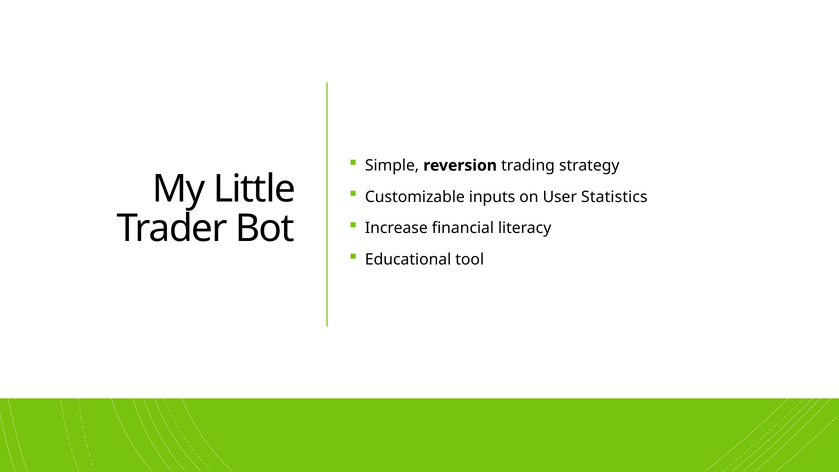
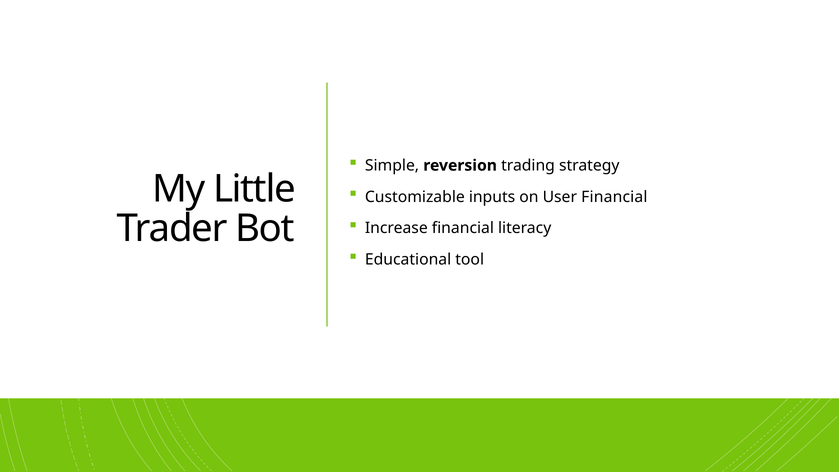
User Statistics: Statistics -> Financial
